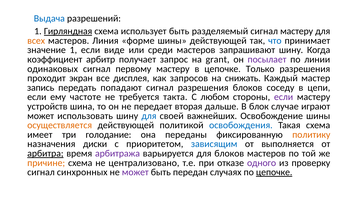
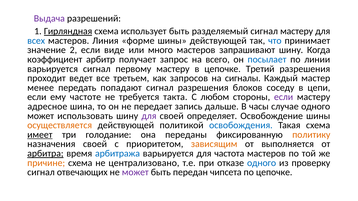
Выдача colour: blue -> purple
всех colour: orange -> blue
значение 1: 1 -> 2
среди: среди -> много
grant: grant -> всего
посылает colour: purple -> blue
одинаковых at (53, 69): одинаковых -> варьируется
Только: Только -> Третий
экран: экран -> ведет
дисплея: дисплея -> третьем
снижать: снижать -> сигналы
запись: запись -> менее
устройств: устройств -> адресное
вторая: вторая -> запись
блок: блок -> часы
случае играют: играют -> одного
для at (149, 116) colour: blue -> purple
важнейших: важнейших -> определяет
имеет underline: none -> present
назначения диски: диски -> своей
зависящим colour: blue -> orange
арбитража colour: purple -> blue
для блоков: блоков -> частота
одного at (262, 163) colour: purple -> blue
синхронных: синхронных -> отвечающих
случаях: случаях -> чипсета
цепочке at (274, 173) underline: present -> none
